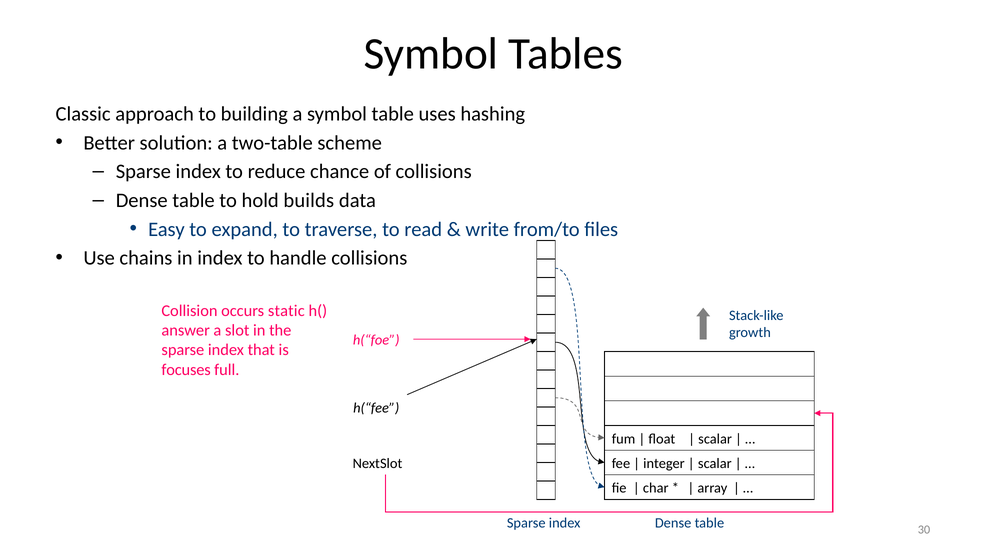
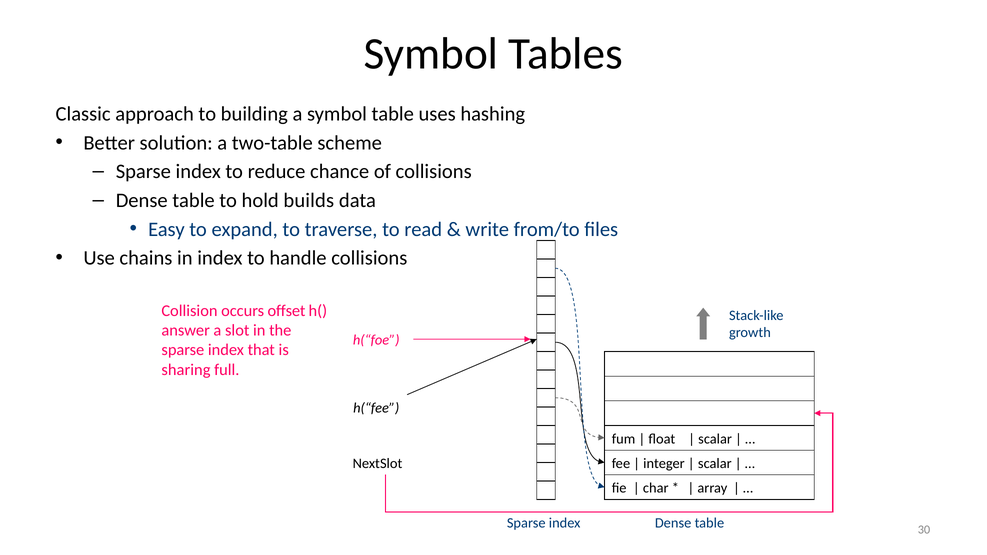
static: static -> offset
focuses: focuses -> sharing
